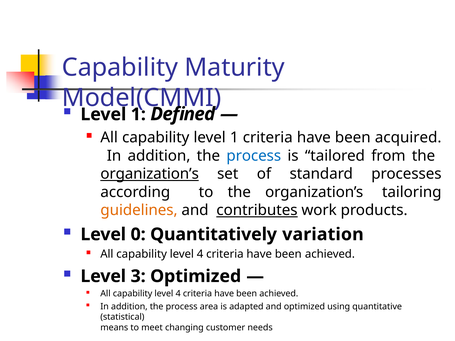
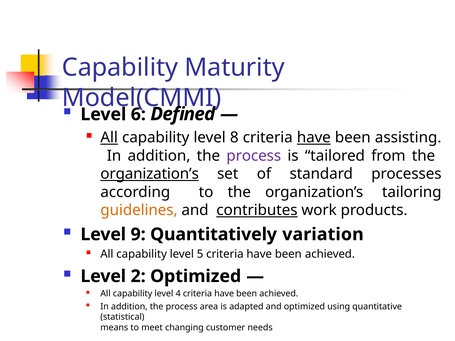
1 at (138, 114): 1 -> 6
All at (109, 138) underline: none -> present
capability level 1: 1 -> 8
have at (314, 138) underline: none -> present
acquired: acquired -> assisting
process at (254, 156) colour: blue -> purple
0: 0 -> 9
4 at (200, 254): 4 -> 5
3: 3 -> 2
